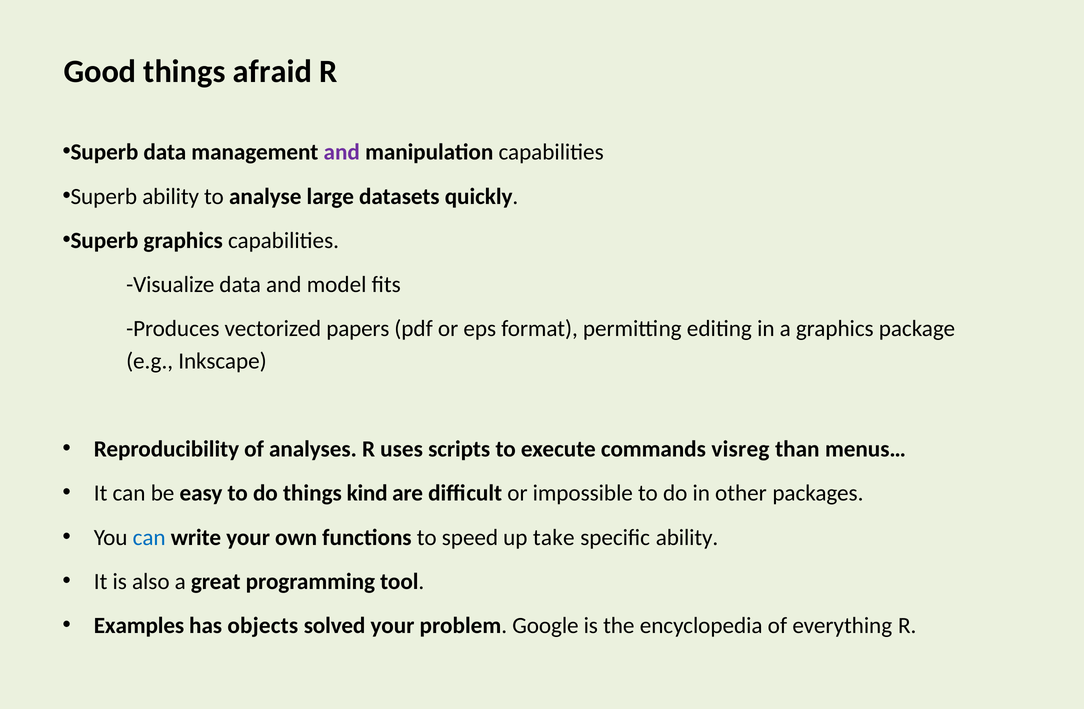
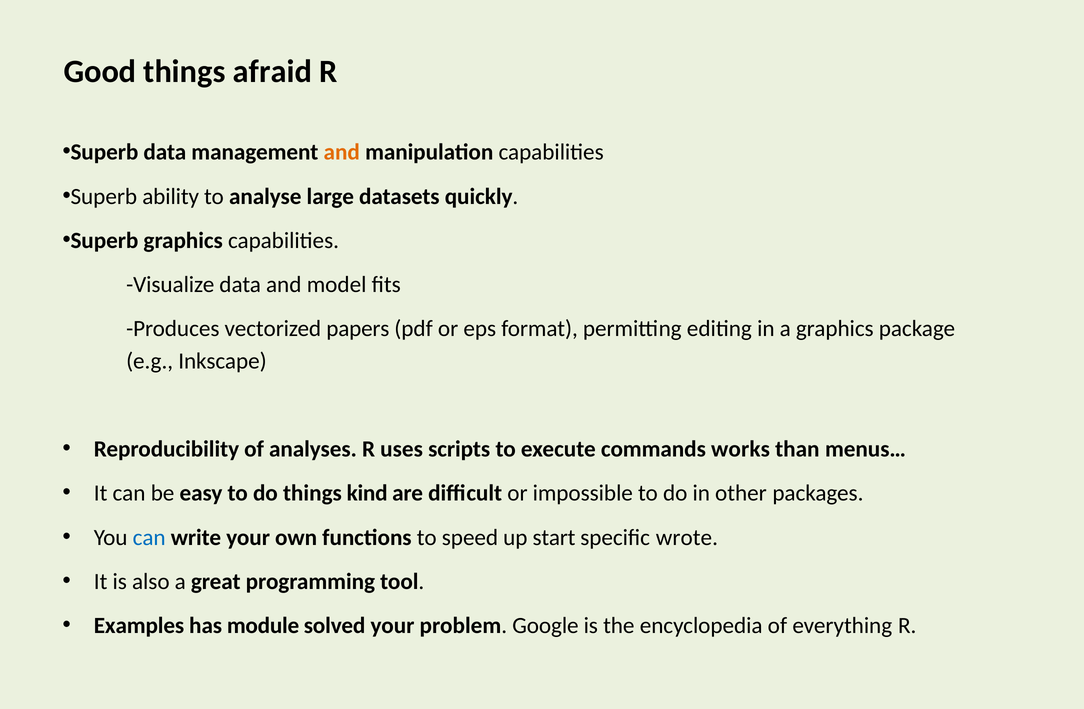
and at (342, 152) colour: purple -> orange
visreg: visreg -> works
take: take -> start
specific ability: ability -> wrote
objects: objects -> module
